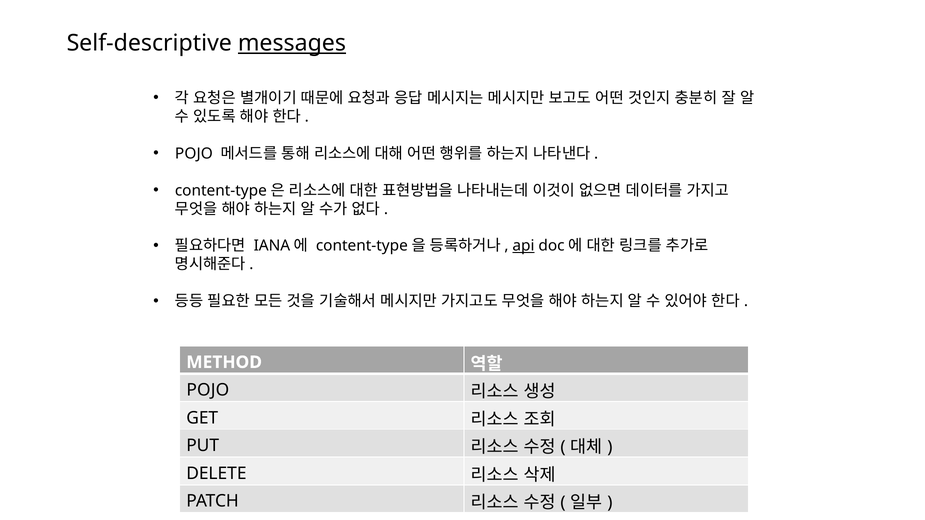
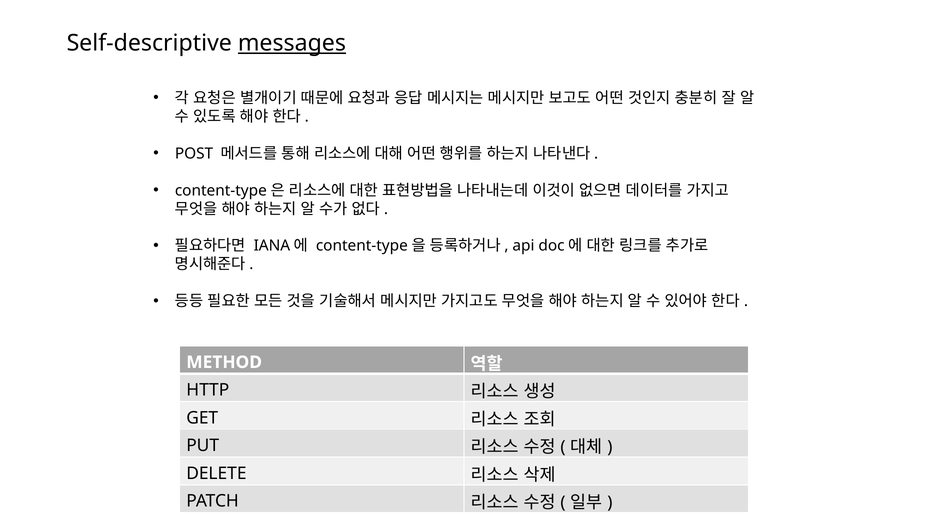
POJO at (194, 154): POJO -> POST
api underline: present -> none
POJO at (208, 390): POJO -> HTTP
